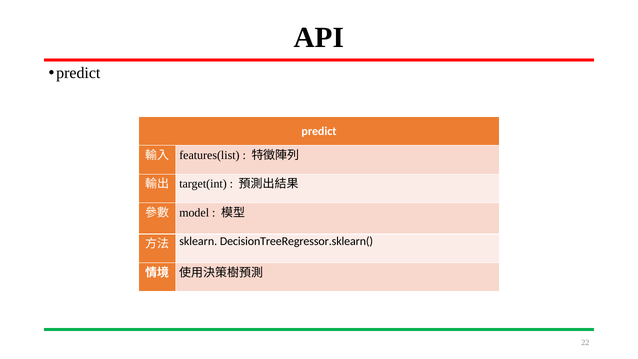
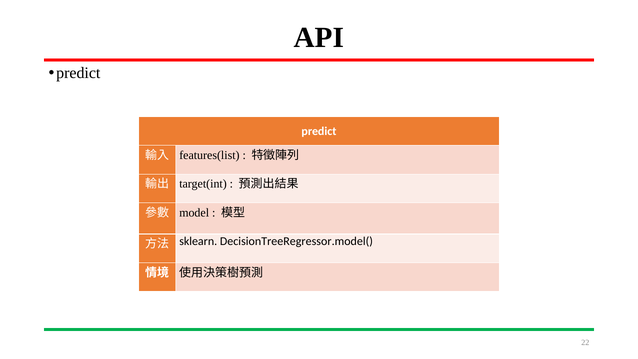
DecisionTreeRegressor.sklearn(: DecisionTreeRegressor.sklearn( -> DecisionTreeRegressor.model(
